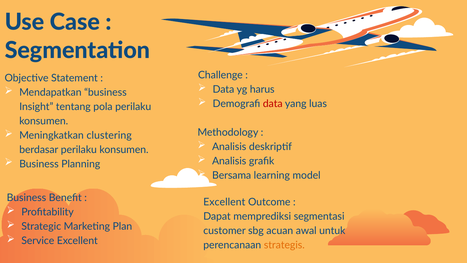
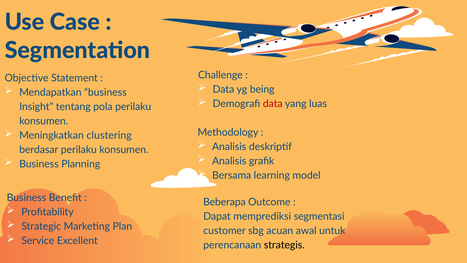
harus: harus -> being
Excellent at (224, 202): Excellent -> Beberapa
strategis colour: orange -> black
